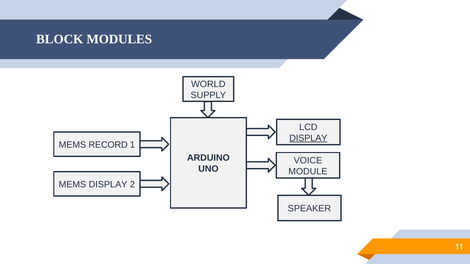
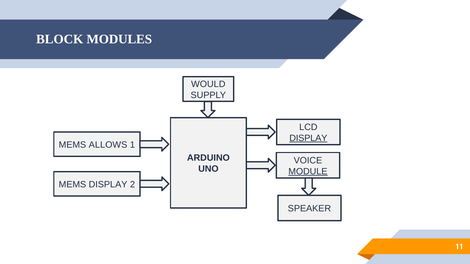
WORLD: WORLD -> WOULD
RECORD: RECORD -> ALLOWS
MODULE underline: none -> present
